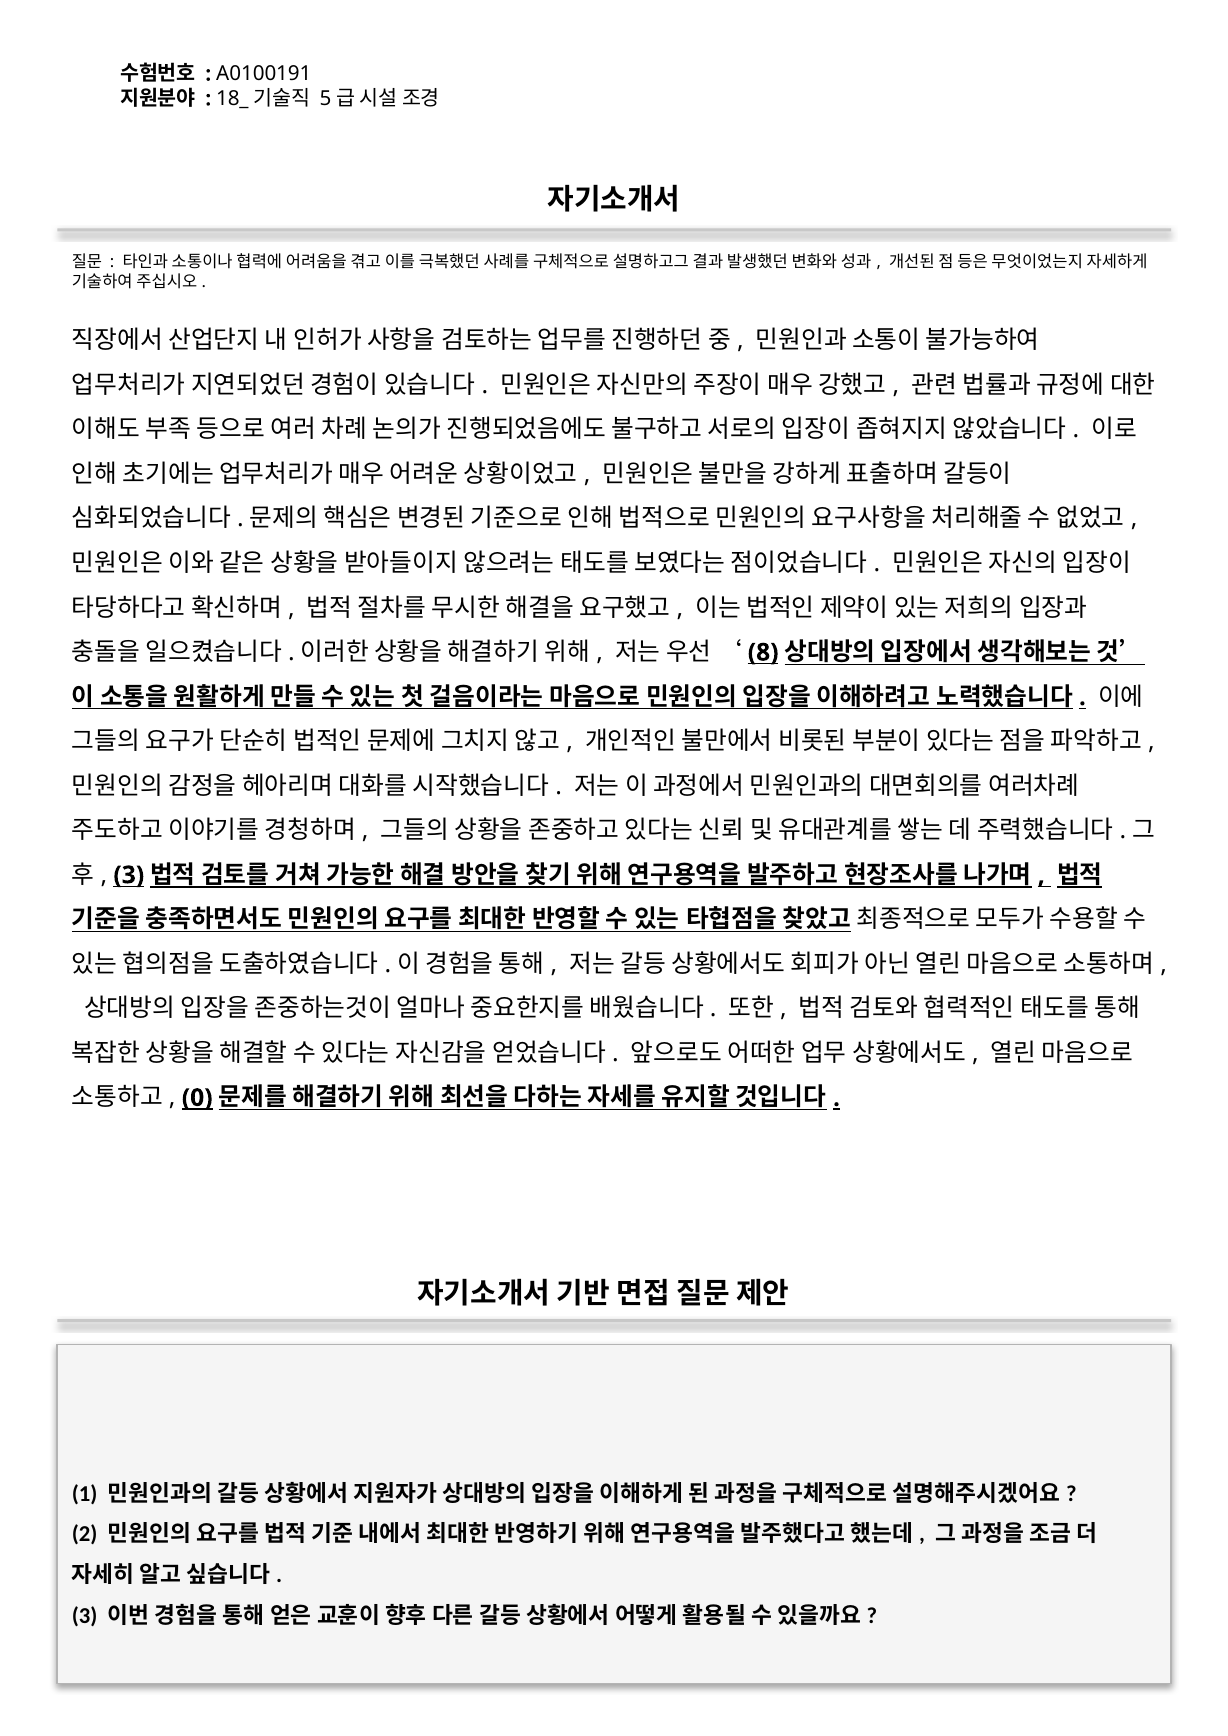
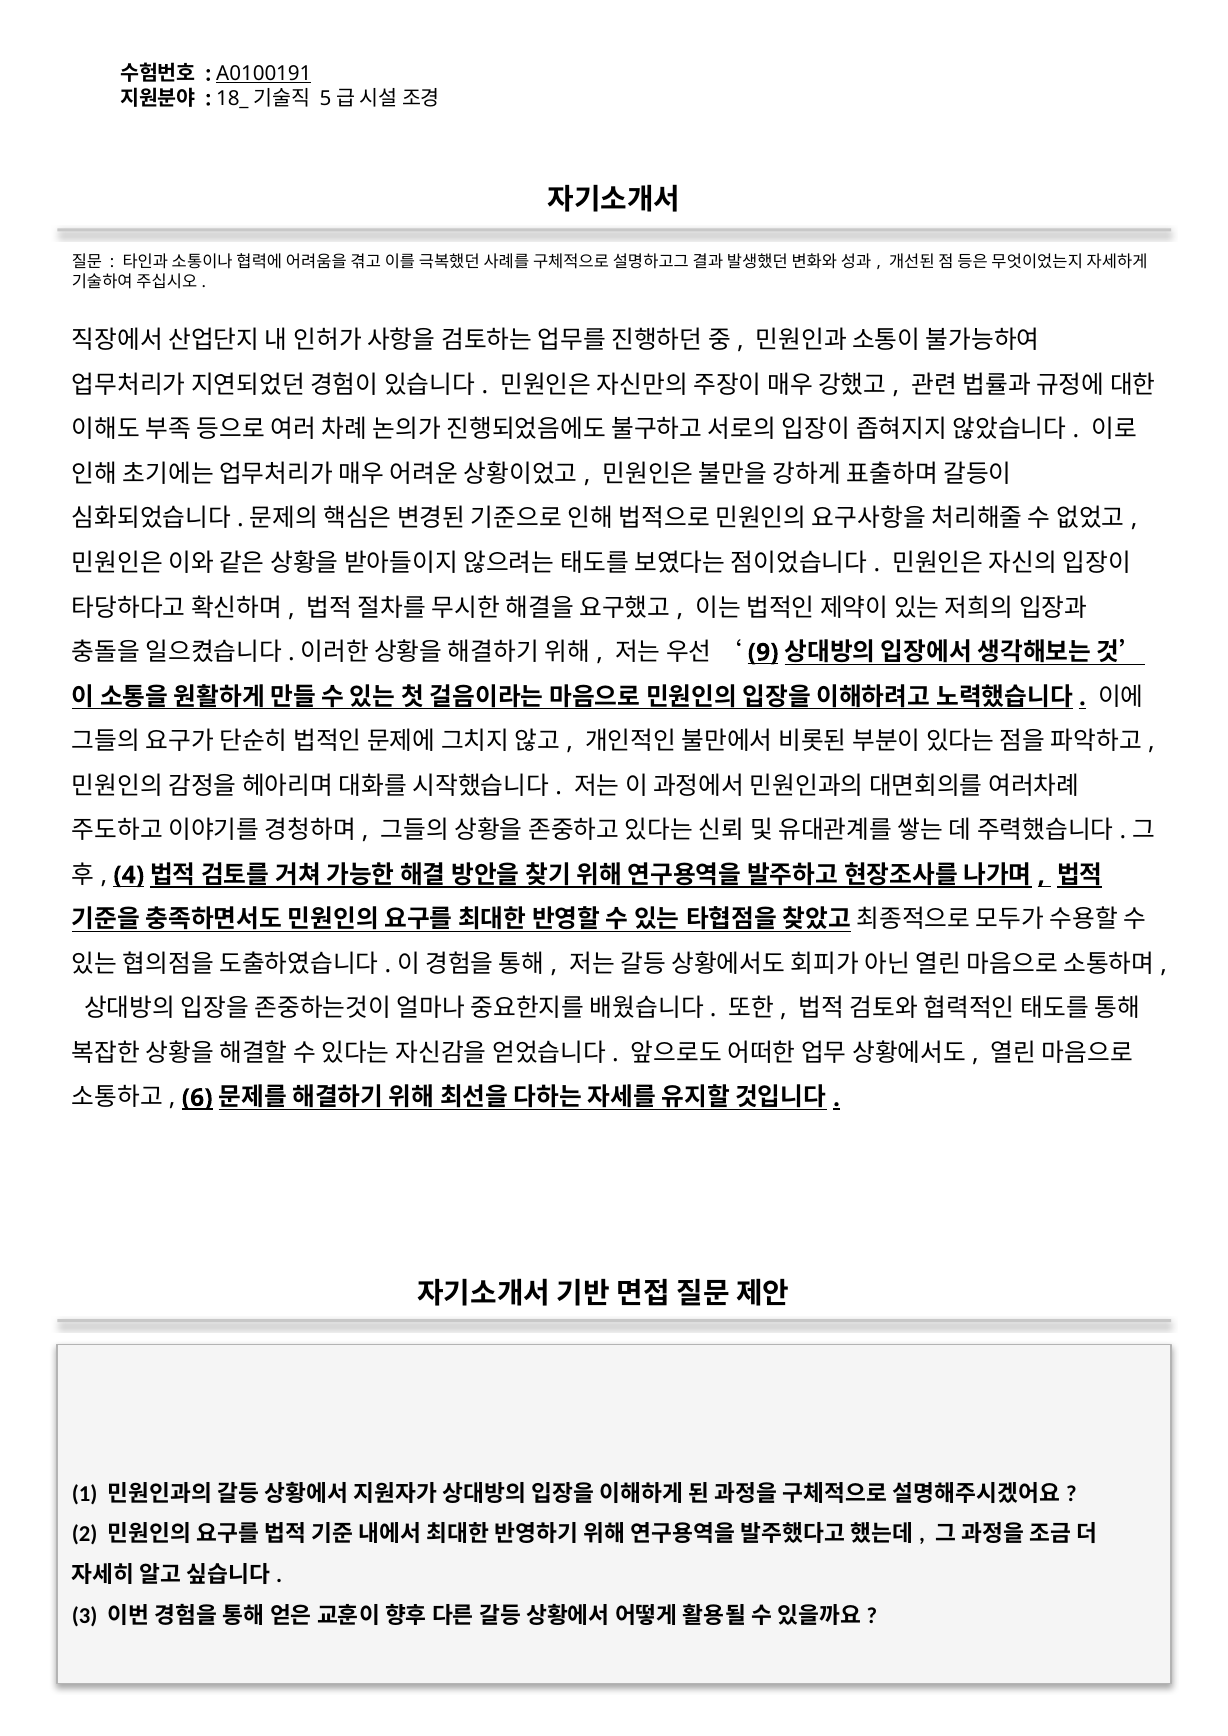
A0100191 underline: none -> present
8: 8 -> 9
3 at (129, 876): 3 -> 4
0: 0 -> 6
